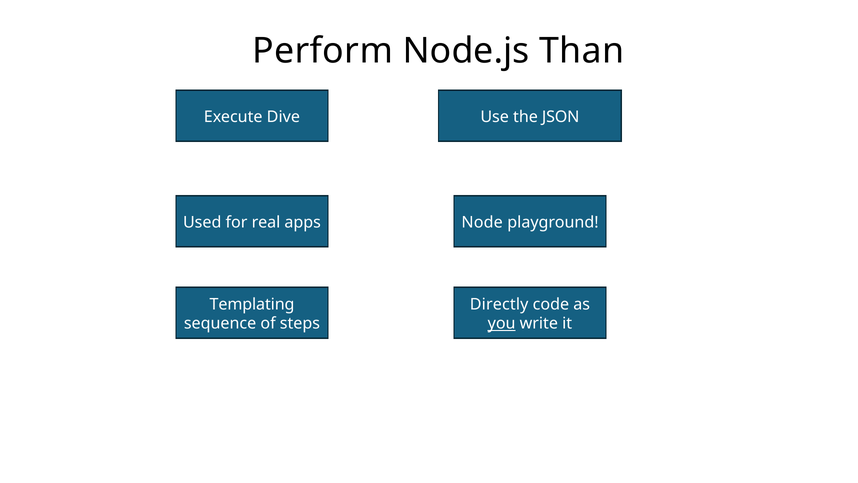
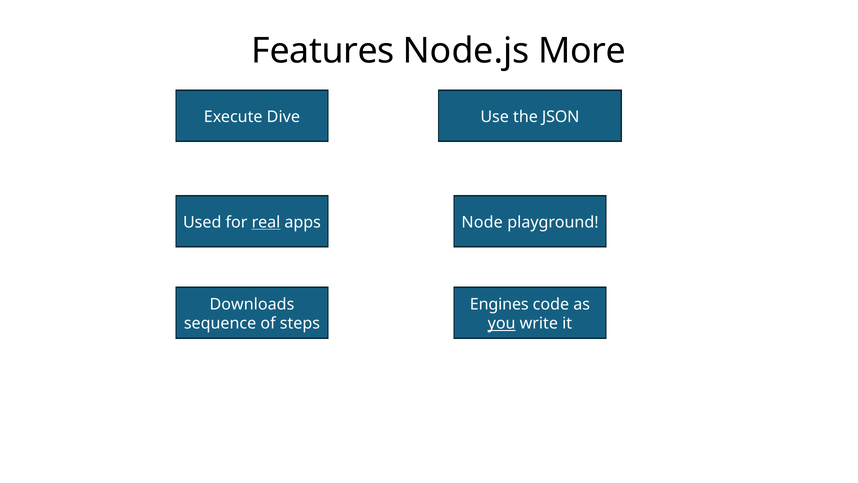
Perform: Perform -> Features
Than: Than -> More
real underline: none -> present
Templating: Templating -> Downloads
Directly: Directly -> Engines
